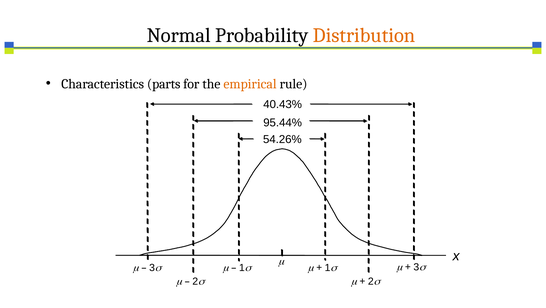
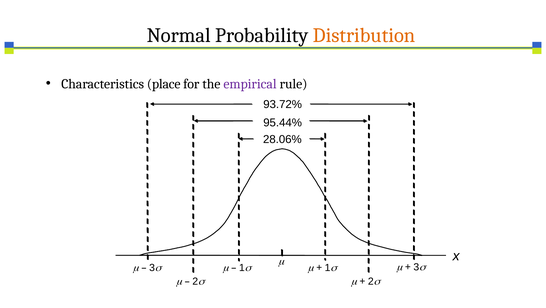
parts: parts -> place
empirical colour: orange -> purple
40.43%: 40.43% -> 93.72%
54.26%: 54.26% -> 28.06%
